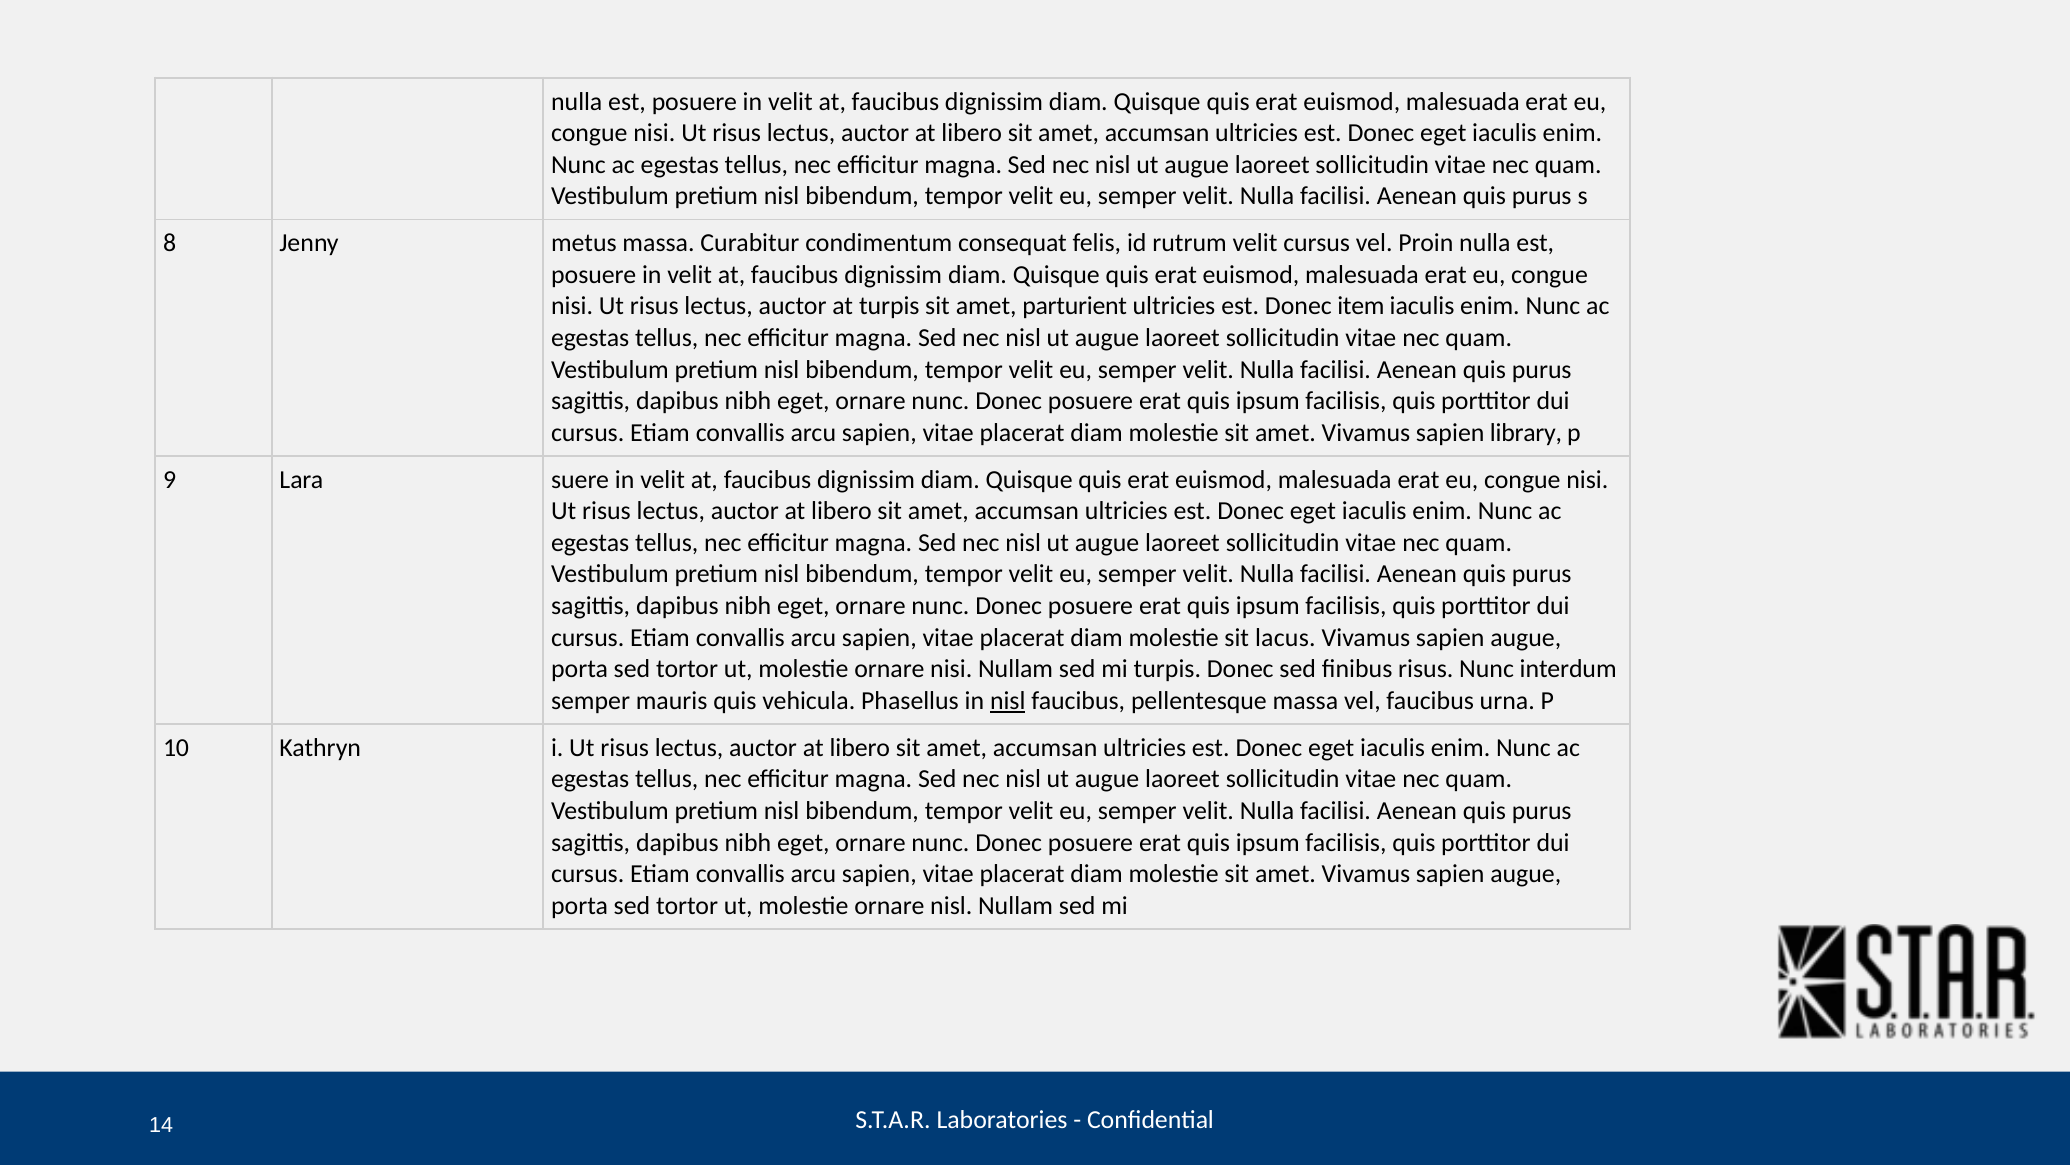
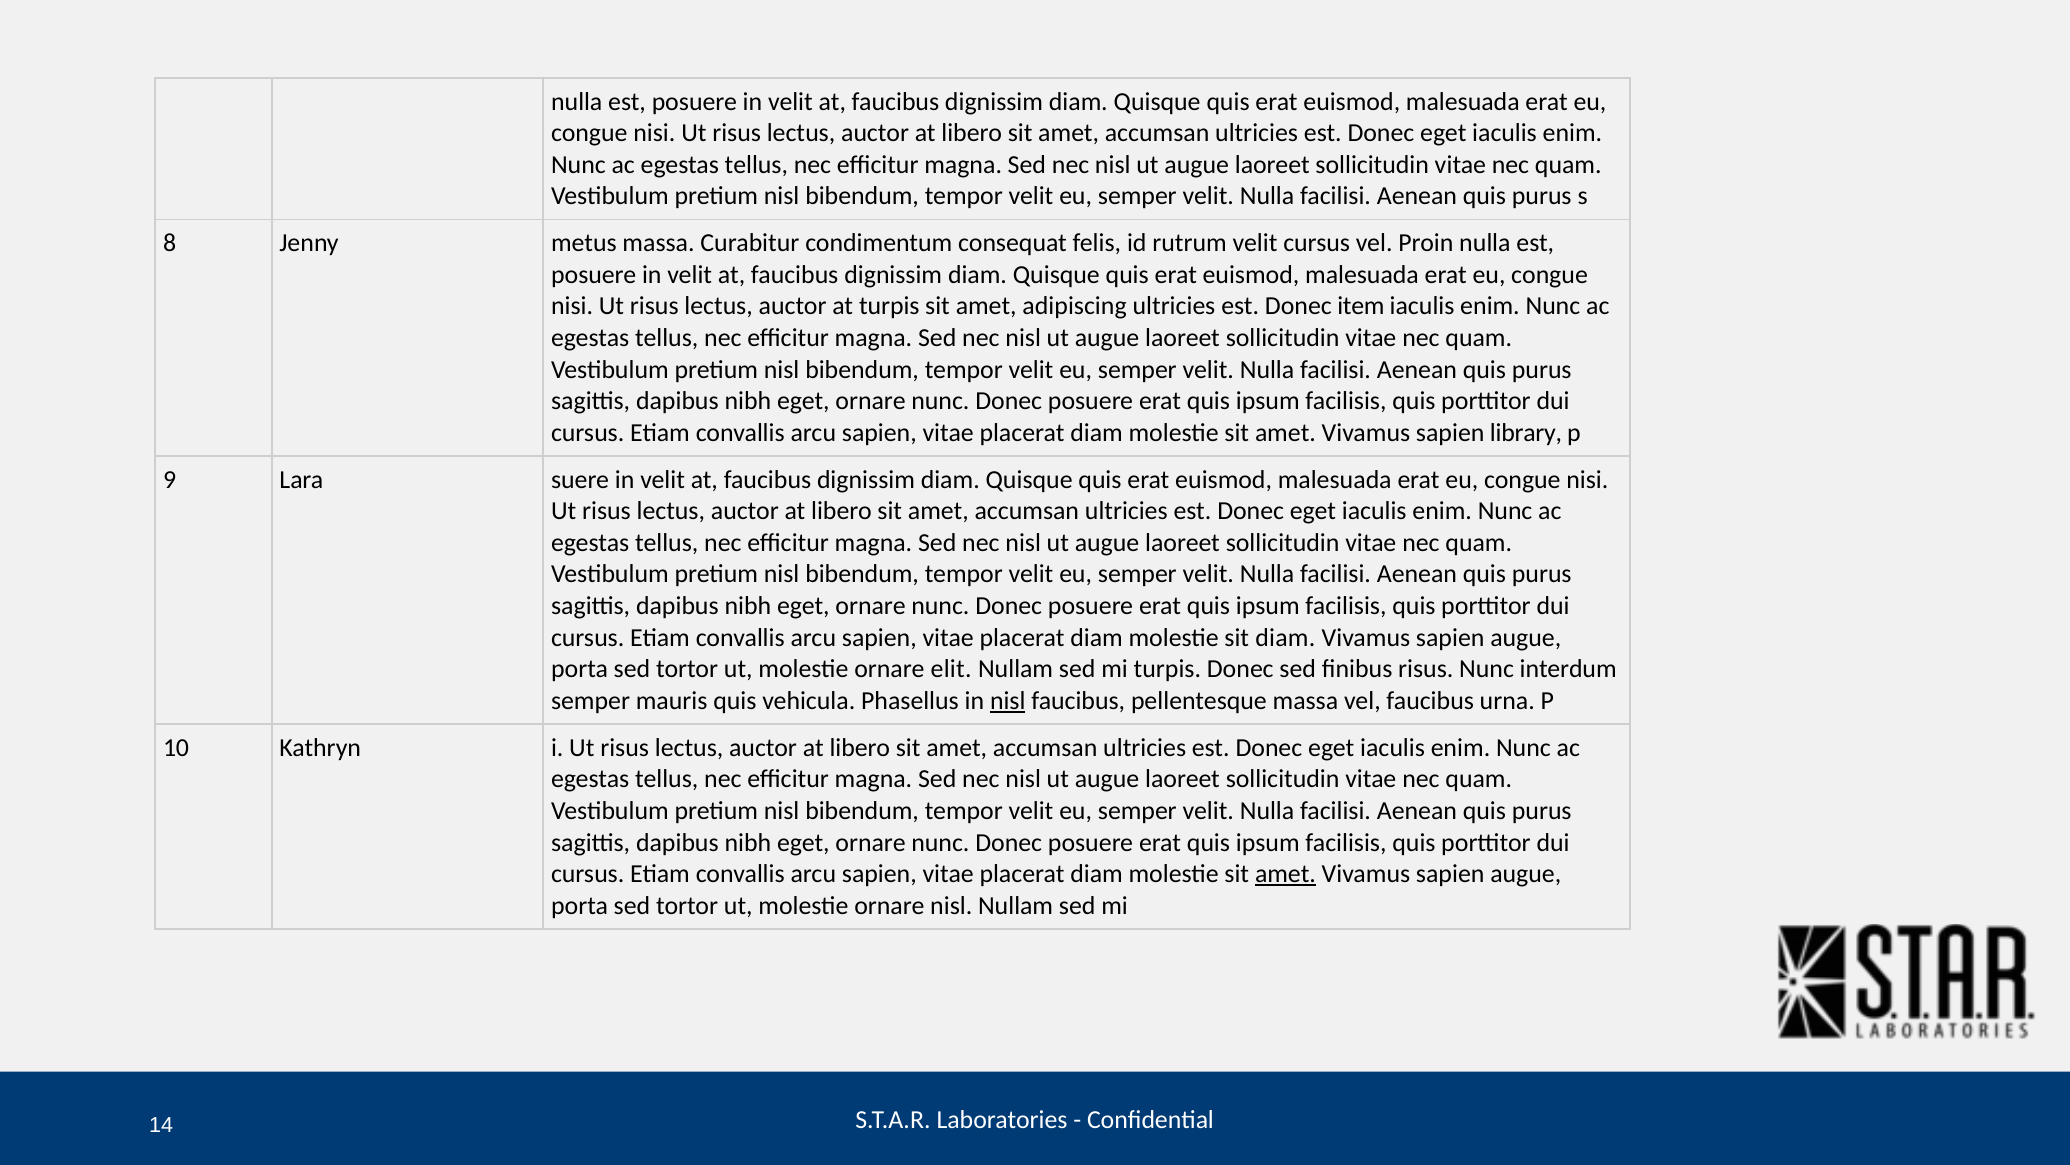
parturient: parturient -> adipiscing
sit lacus: lacus -> diam
ornare nisi: nisi -> elit
amet at (1285, 874) underline: none -> present
